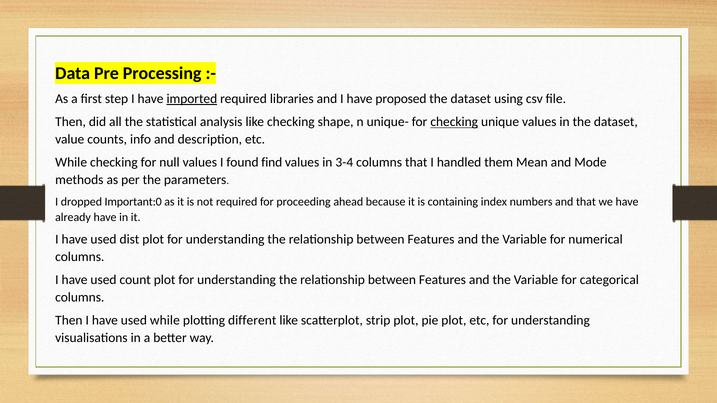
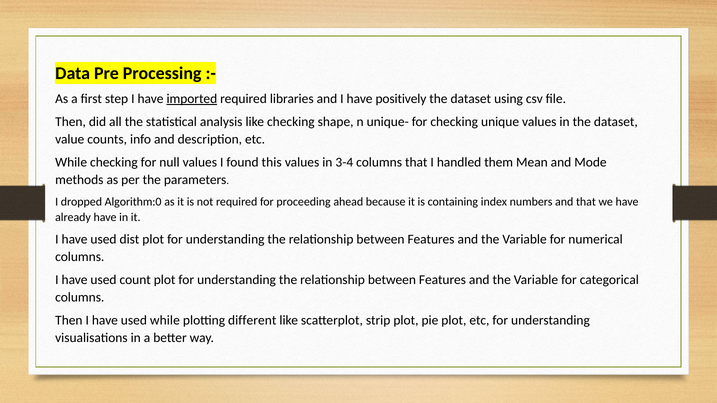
proposed: proposed -> positively
checking at (454, 122) underline: present -> none
find: find -> this
Important:0: Important:0 -> Algorithm:0
